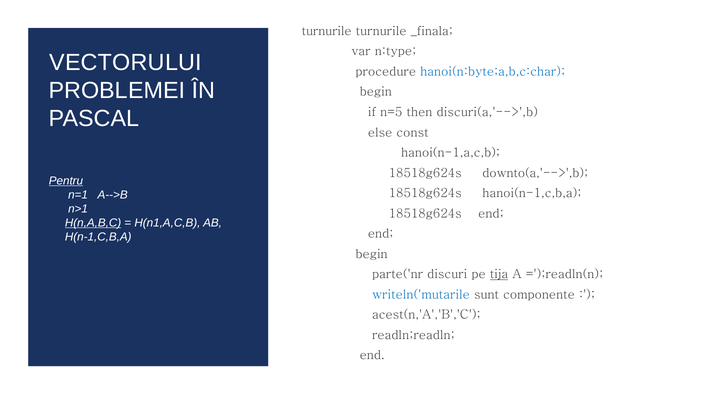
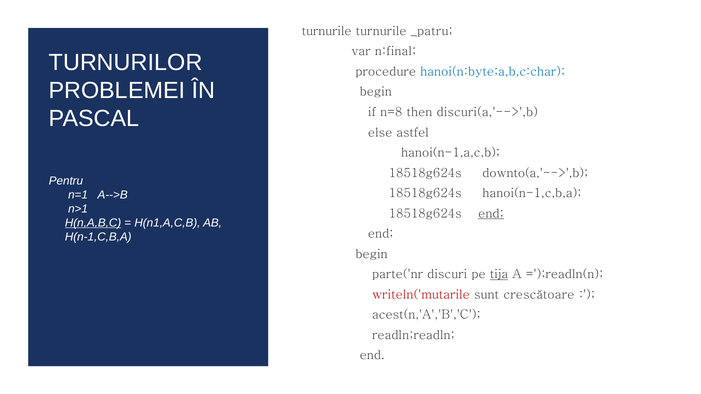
_finala: _finala -> _patru
n:type: n:type -> n:final
VECTORULUI: VECTORULUI -> TURNURILOR
n=5: n=5 -> n=8
const: const -> astfel
Pentru underline: present -> none
end at (491, 214) underline: none -> present
writeln('mutarile colour: blue -> red
componente: componente -> crescătoare
